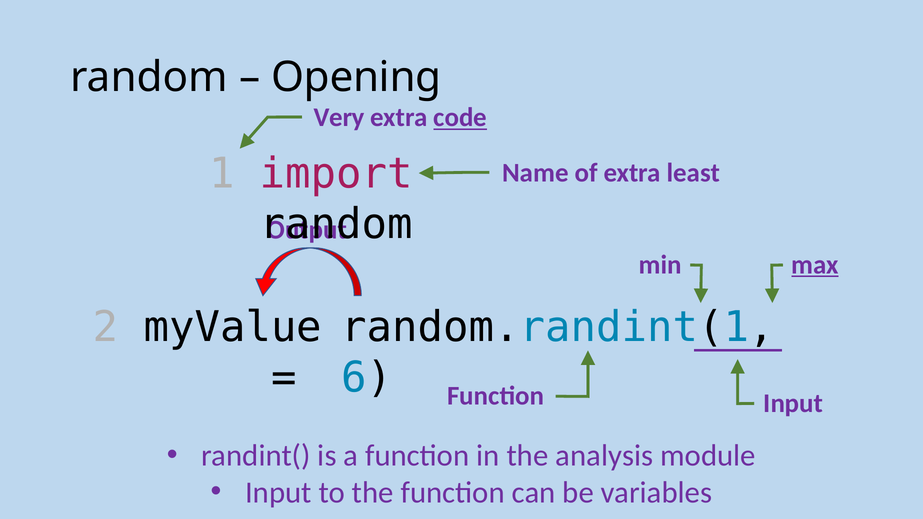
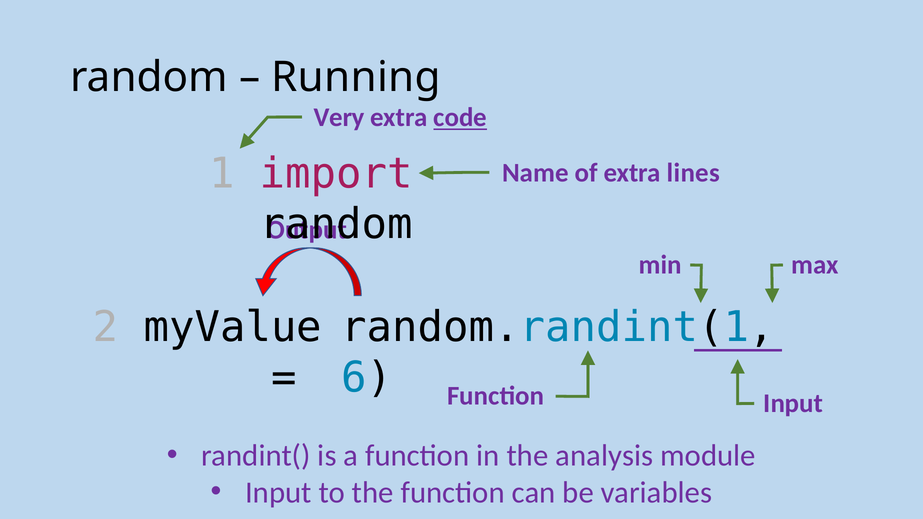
Opening: Opening -> Running
least: least -> lines
max underline: present -> none
